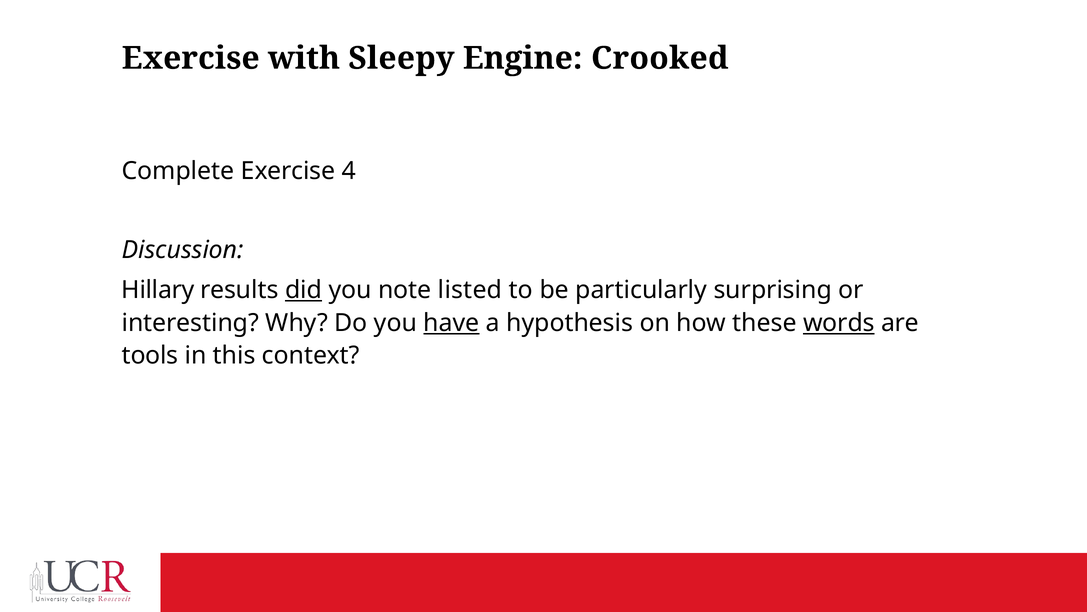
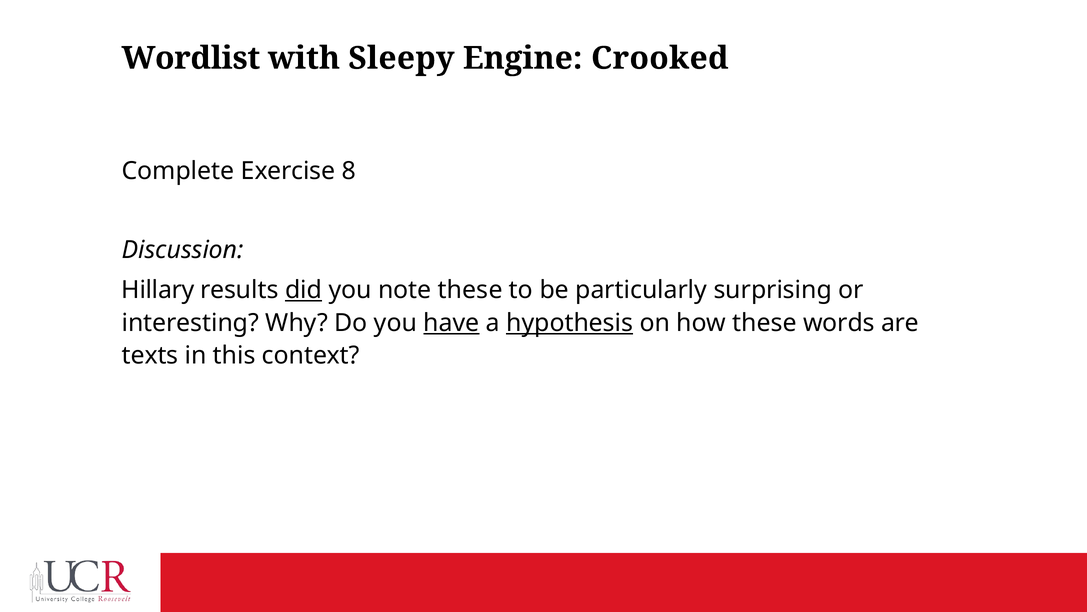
Exercise at (191, 58): Exercise -> Wordlist
4: 4 -> 8
note listed: listed -> these
hypothesis underline: none -> present
words underline: present -> none
tools: tools -> texts
